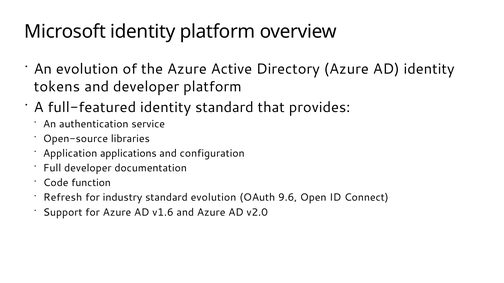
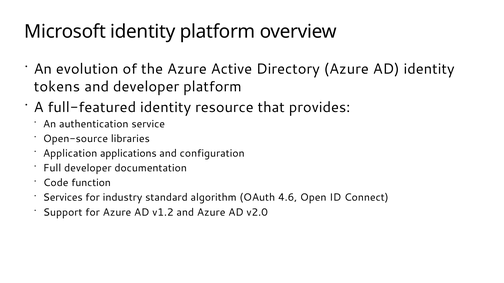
identity standard: standard -> resource
Refresh: Refresh -> Services
standard evolution: evolution -> algorithm
9.6: 9.6 -> 4.6
v1.6: v1.6 -> v1.2
